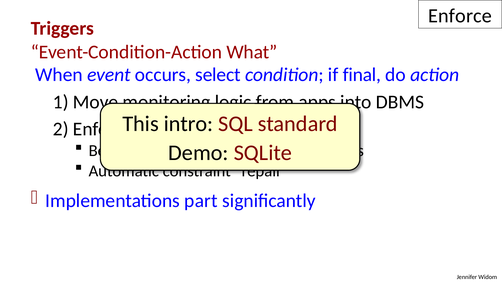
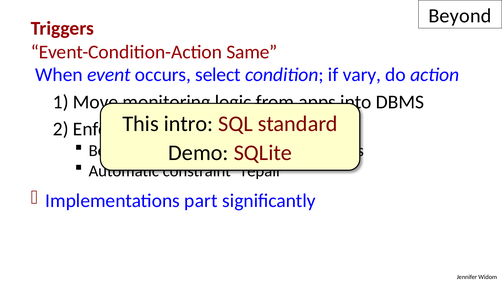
Enforce at (460, 16): Enforce -> Beyond
Event-Condition-Action What: What -> Same
final: final -> vary
